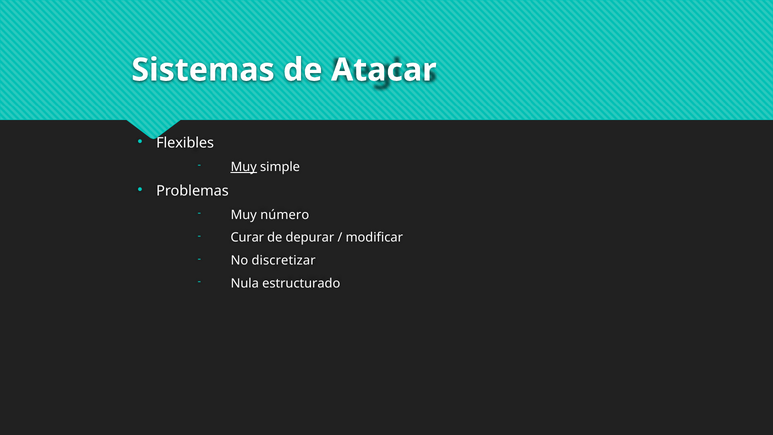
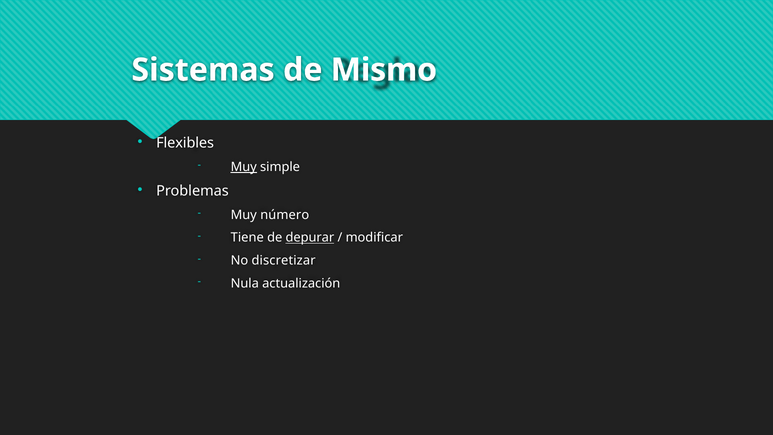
Atacar: Atacar -> Mismo
Curar: Curar -> Tiene
depurar underline: none -> present
estructurado: estructurado -> actualización
